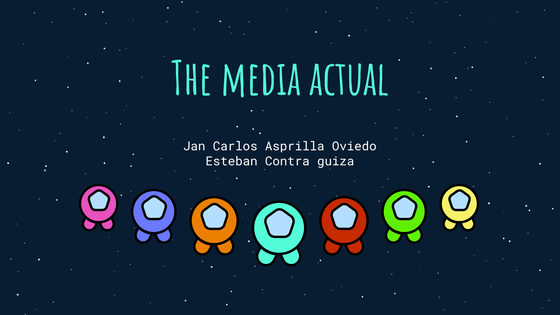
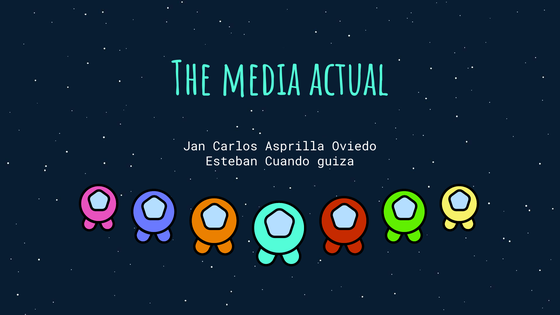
Contra: Contra -> Cuando
